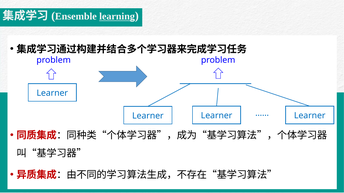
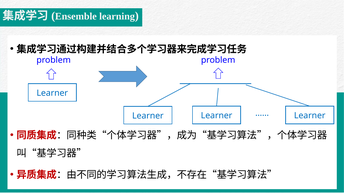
learning underline: present -> none
